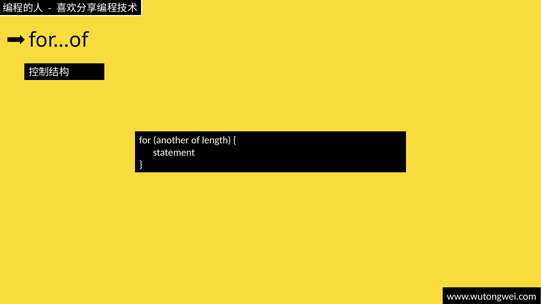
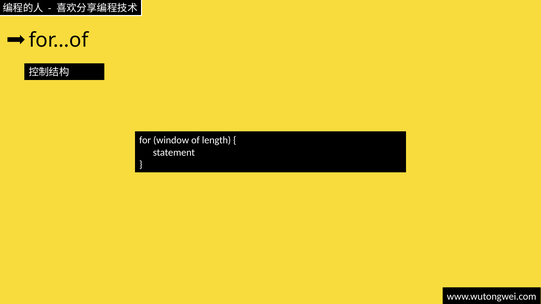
another: another -> window
